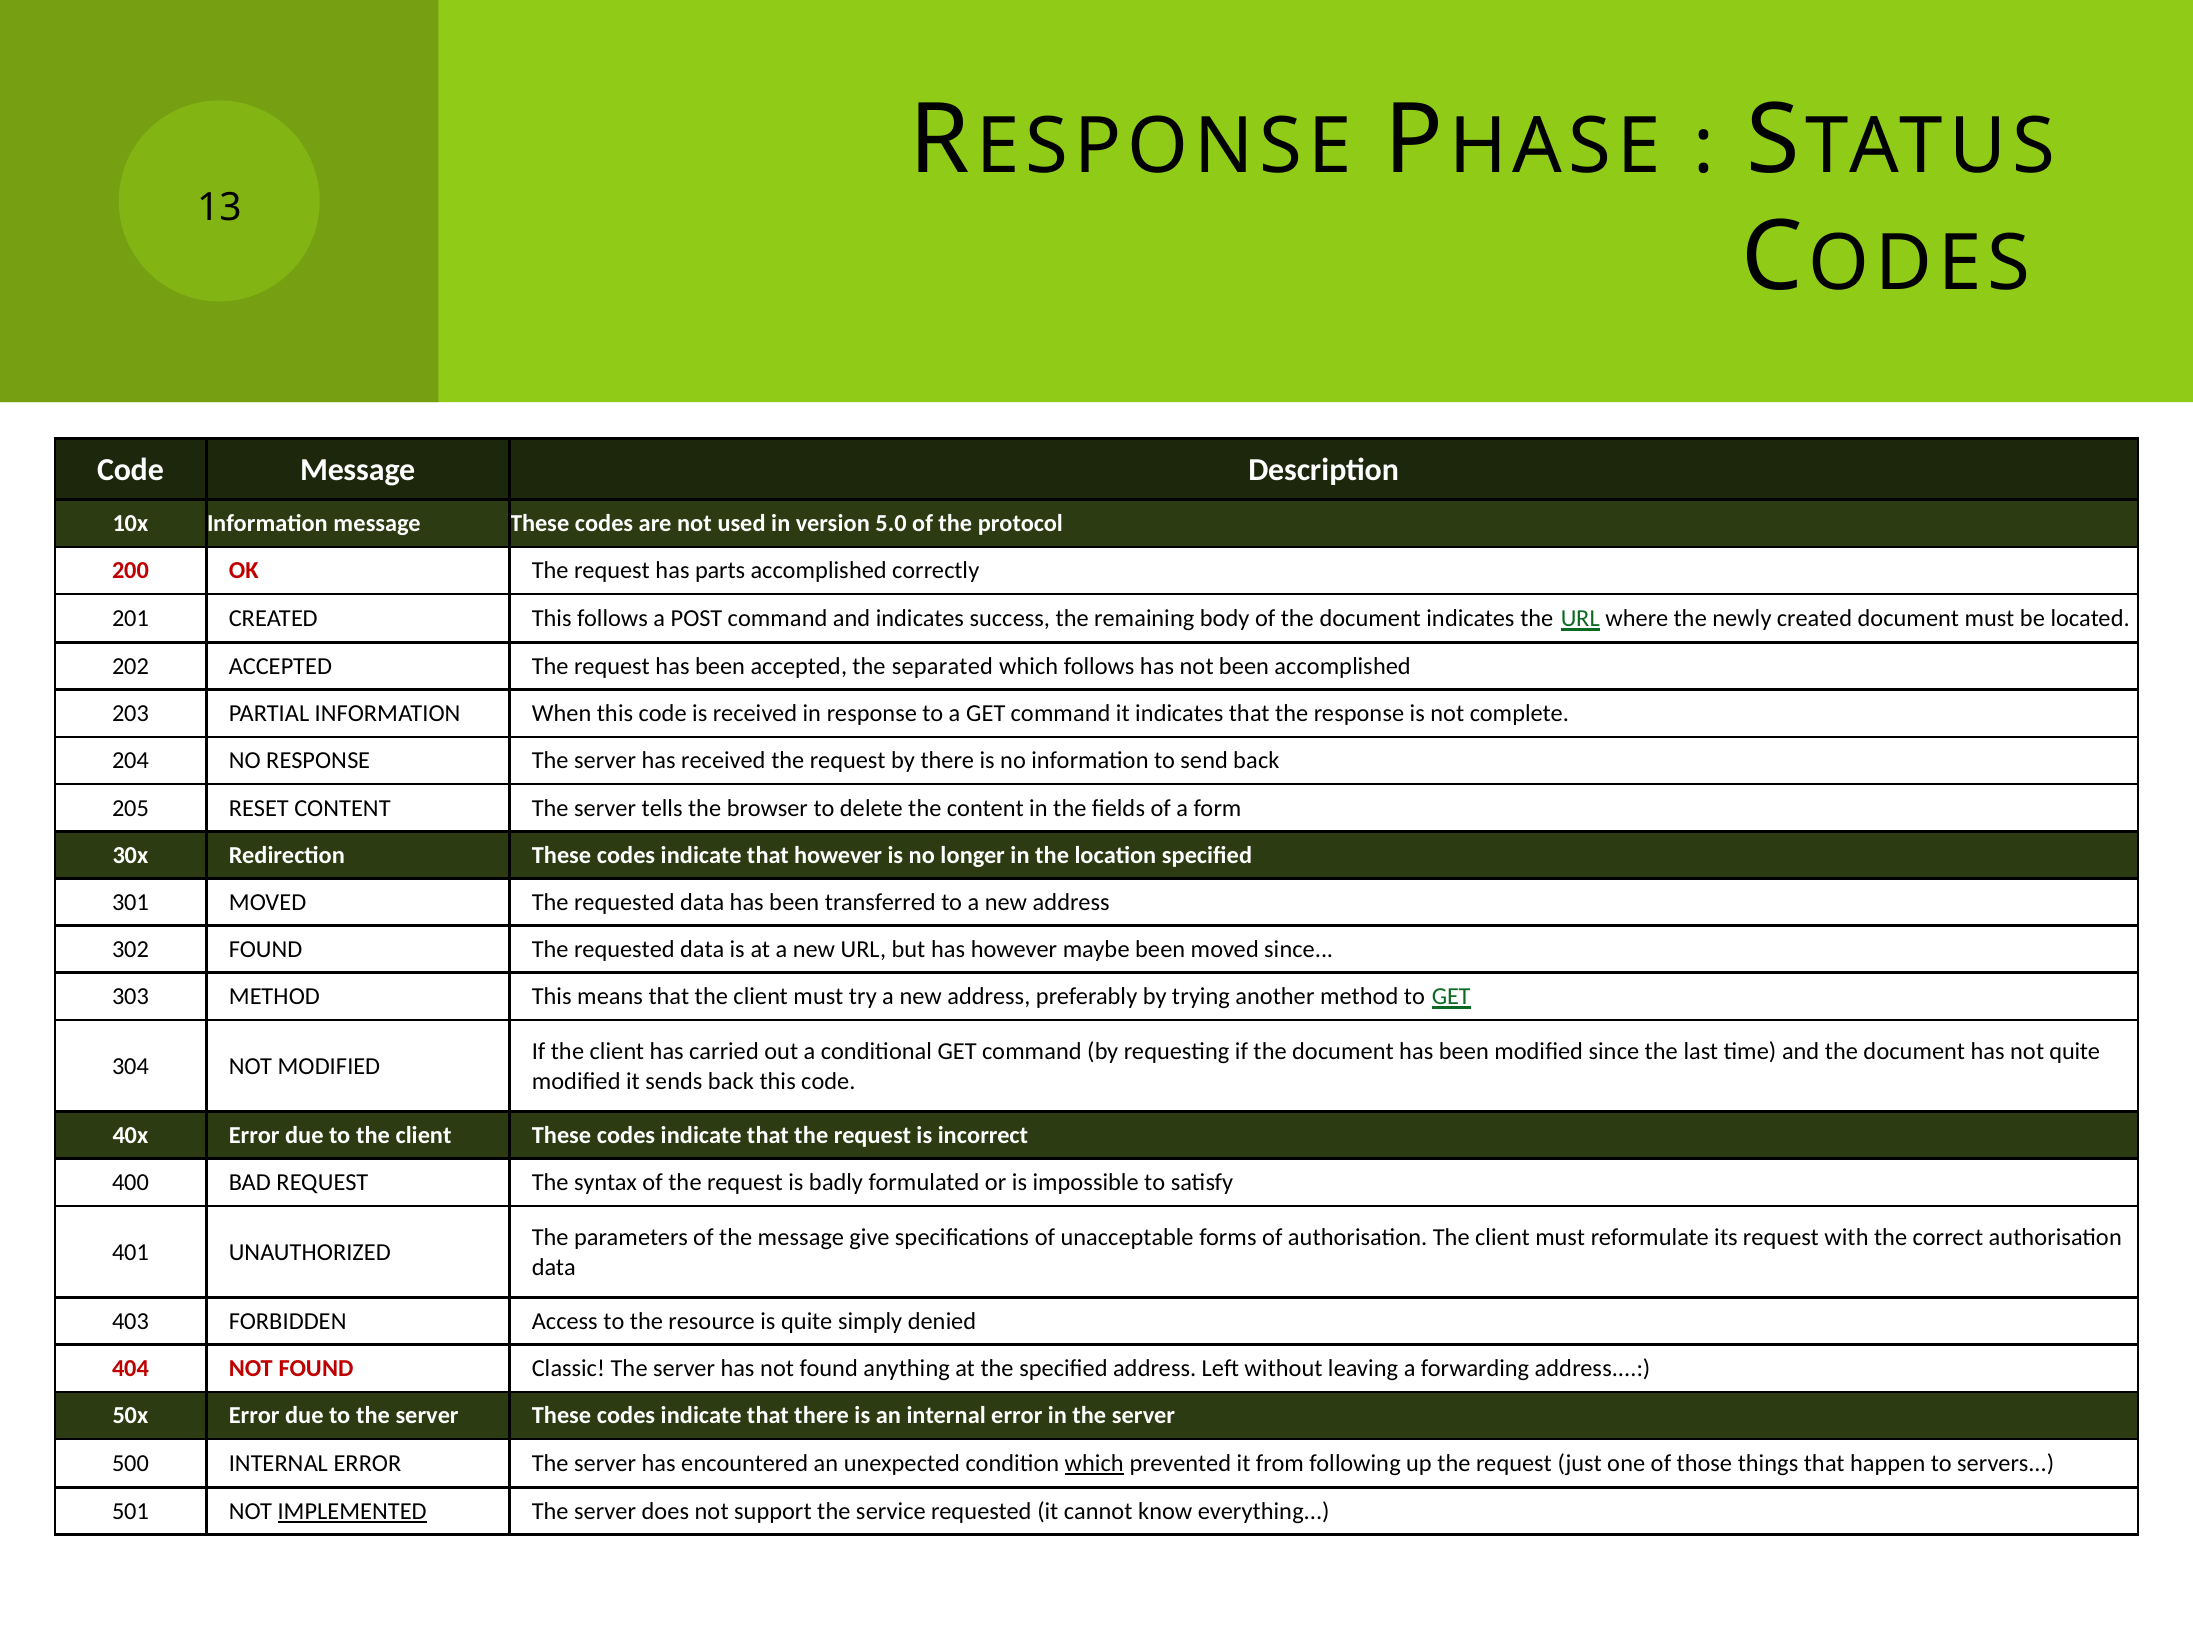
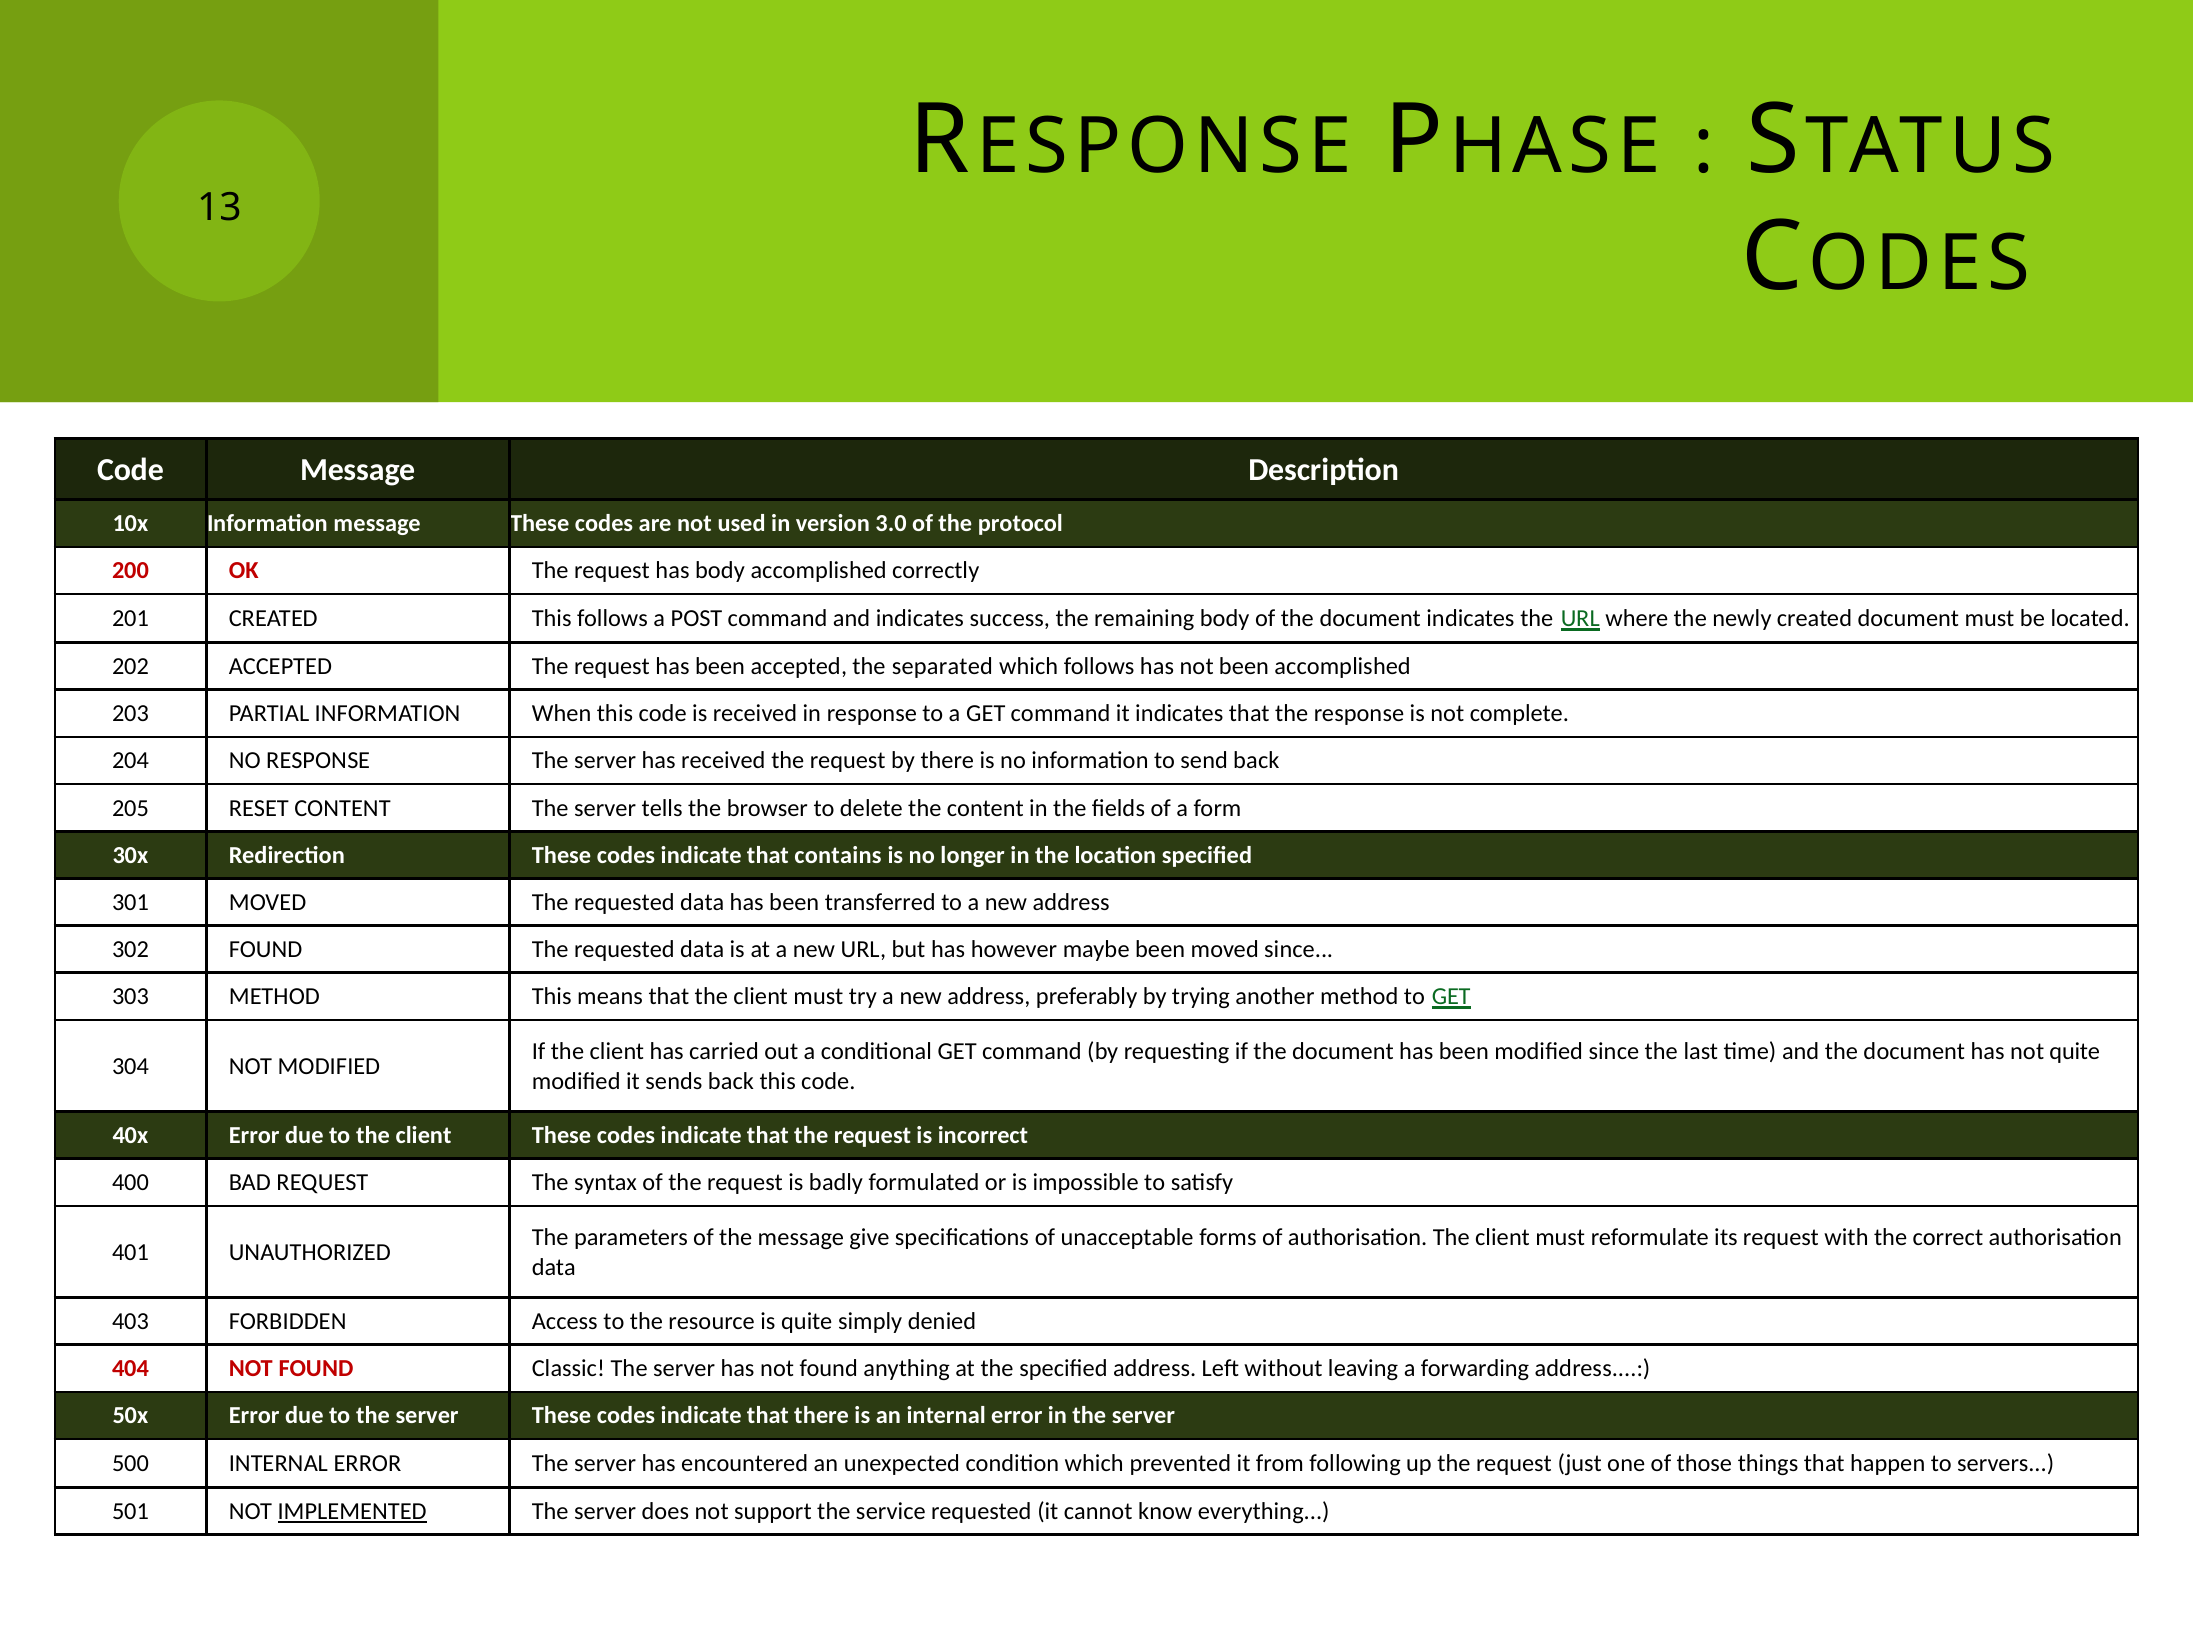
5.0: 5.0 -> 3.0
has parts: parts -> body
that however: however -> contains
which at (1094, 1463) underline: present -> none
